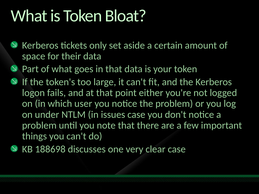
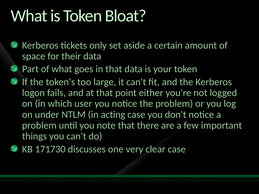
issues: issues -> acting
188698: 188698 -> 171730
